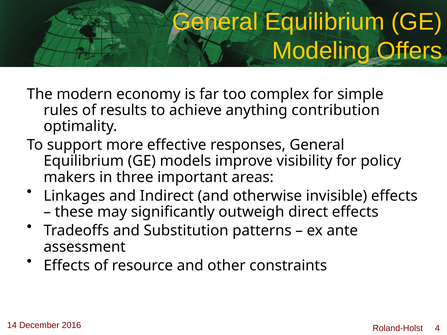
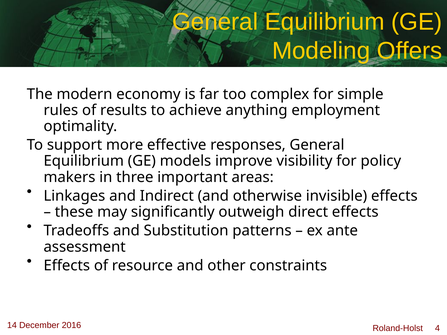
contribution: contribution -> employment
